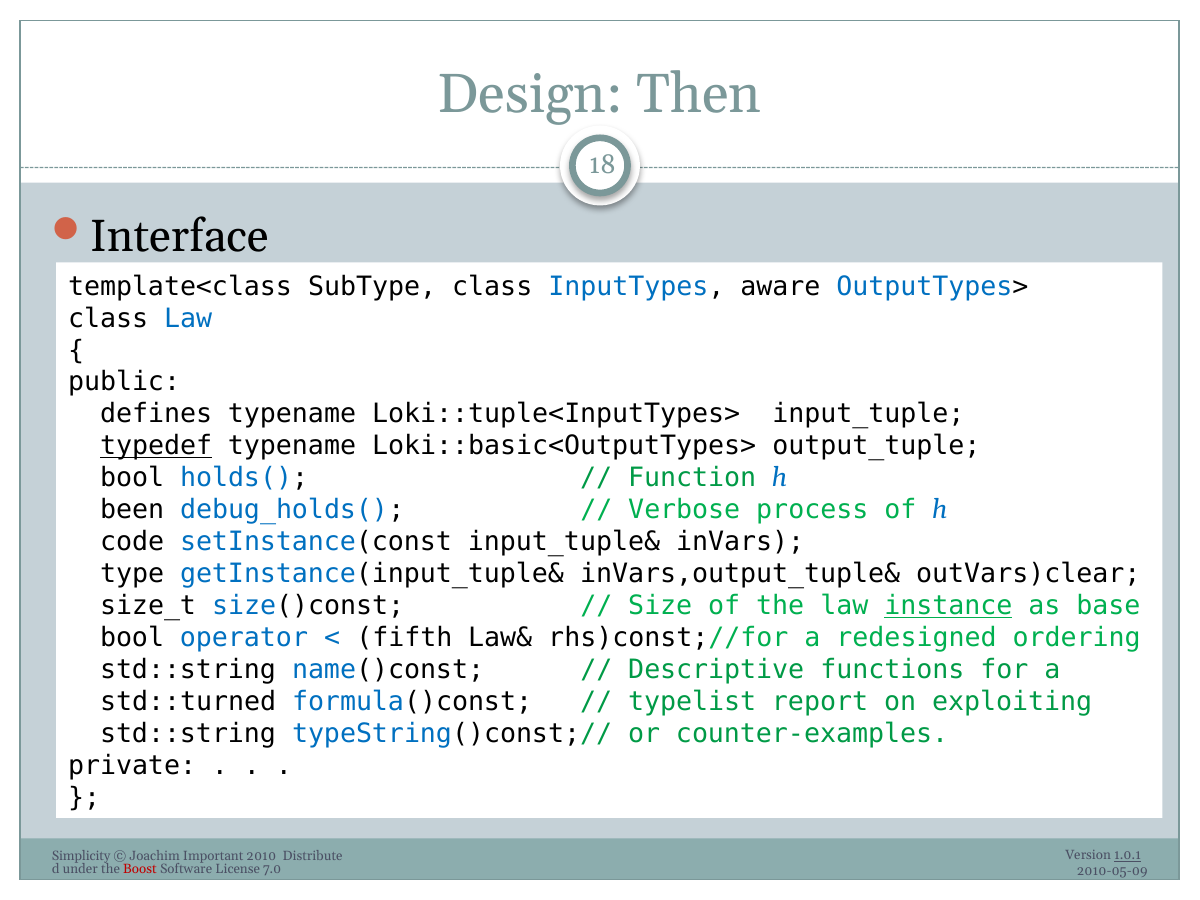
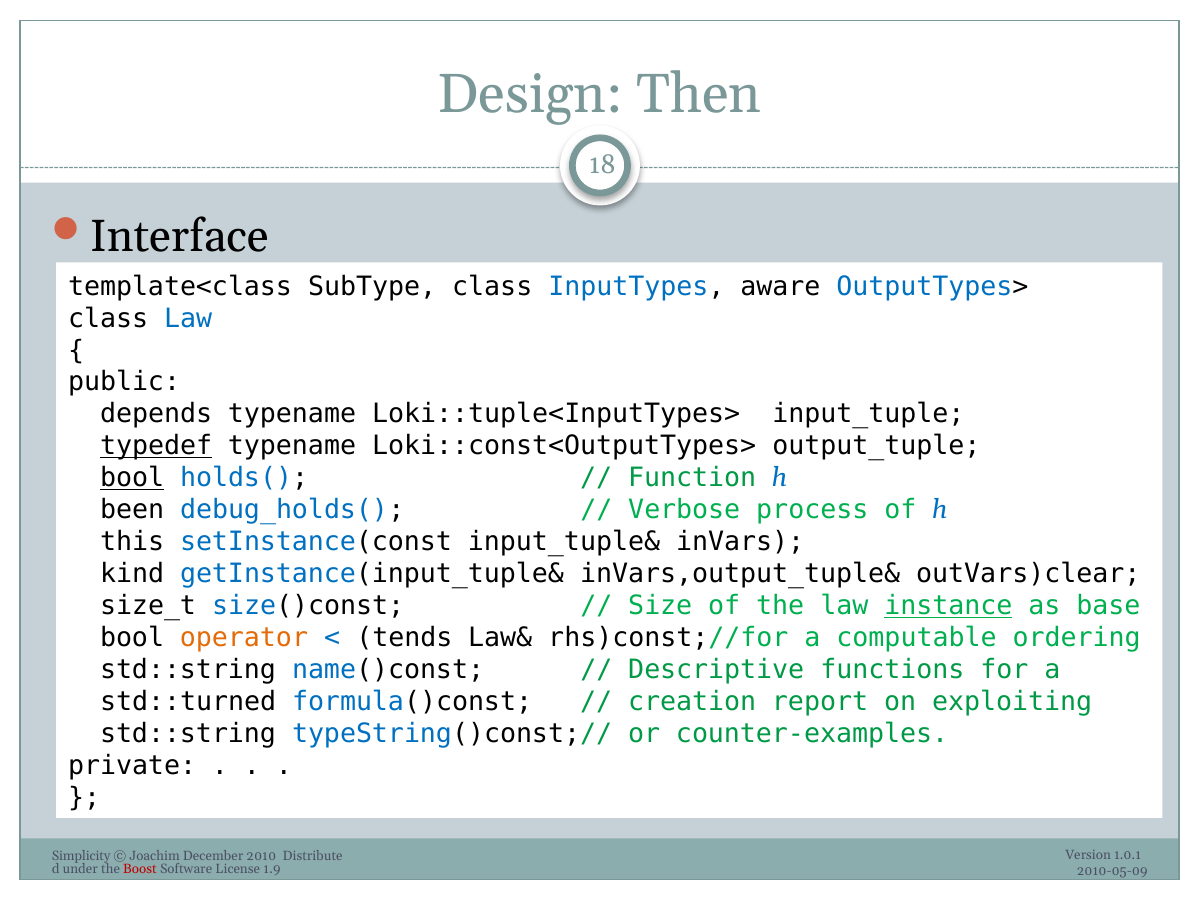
defines: defines -> depends
Loki::basic<OutputTypes>: Loki::basic<OutputTypes> -> Loki::const<OutputTypes>
bool at (132, 478) underline: none -> present
code: code -> this
type: type -> kind
operator colour: blue -> orange
fifth: fifth -> tends
redesigned: redesigned -> computable
typelist: typelist -> creation
1.0.1 underline: present -> none
Important: Important -> December
7.0: 7.0 -> 1.9
